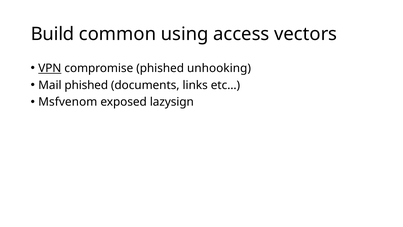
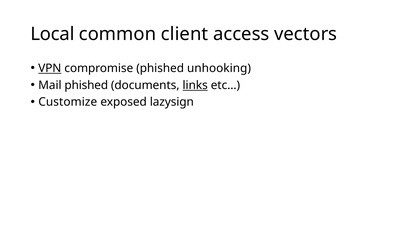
Build: Build -> Local
using: using -> client
links underline: none -> present
Msfvenom: Msfvenom -> Customize
